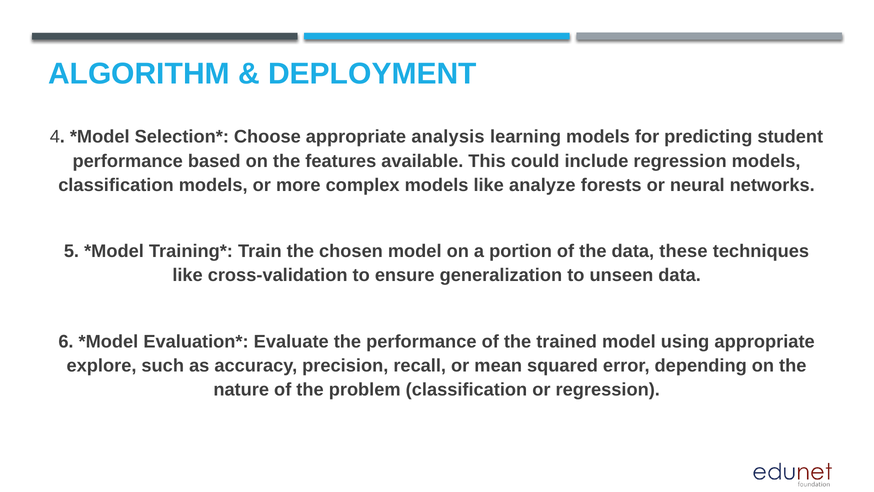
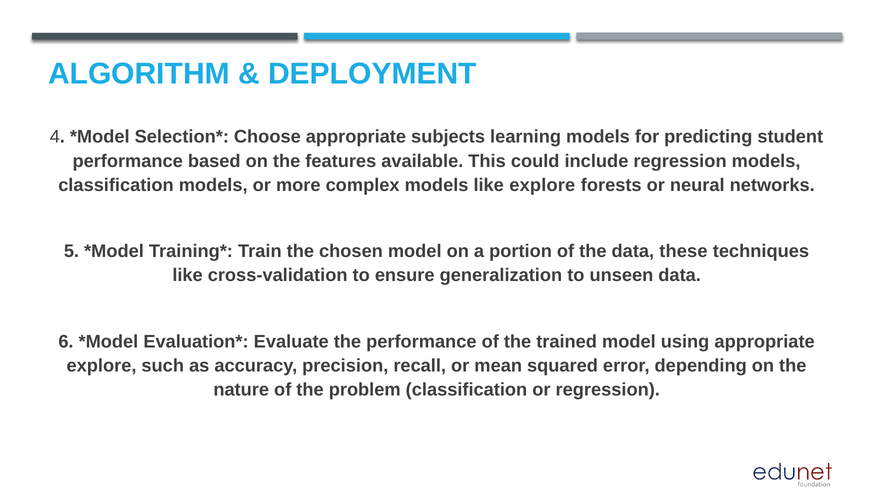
analysis: analysis -> subjects
like analyze: analyze -> explore
